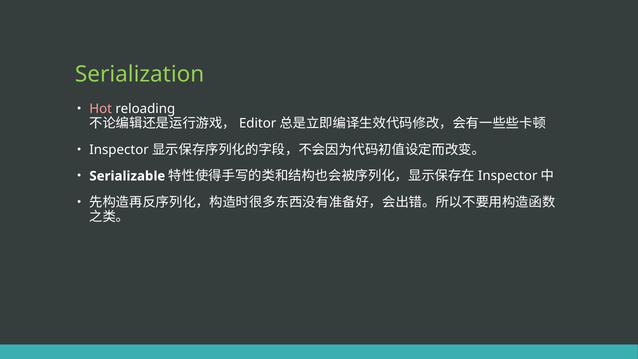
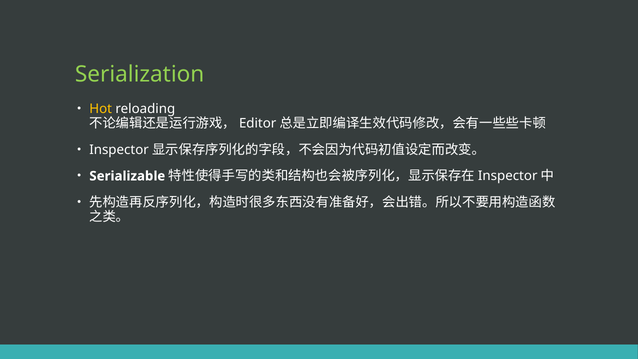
Hot colour: pink -> yellow
